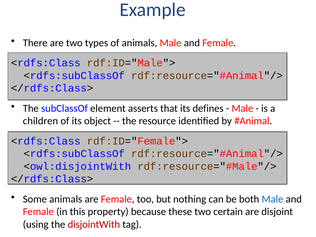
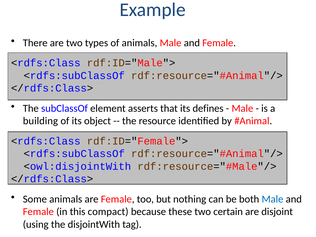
children: children -> building
property: property -> compact
disjointWith colour: red -> black
